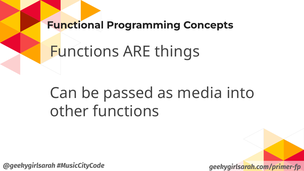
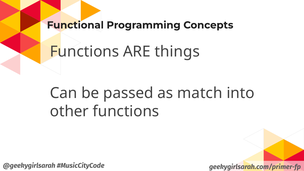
media: media -> match
